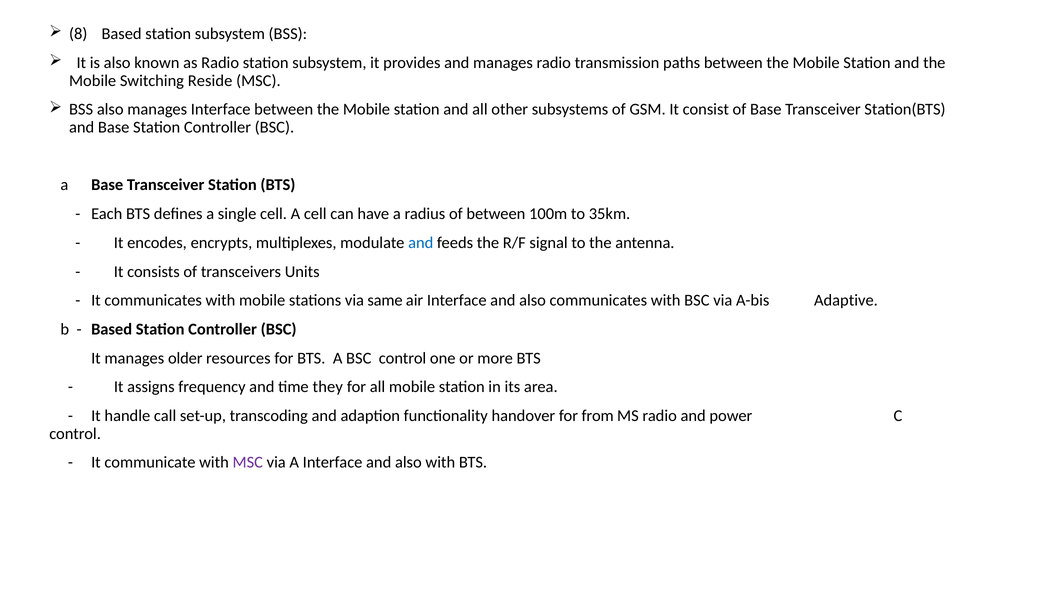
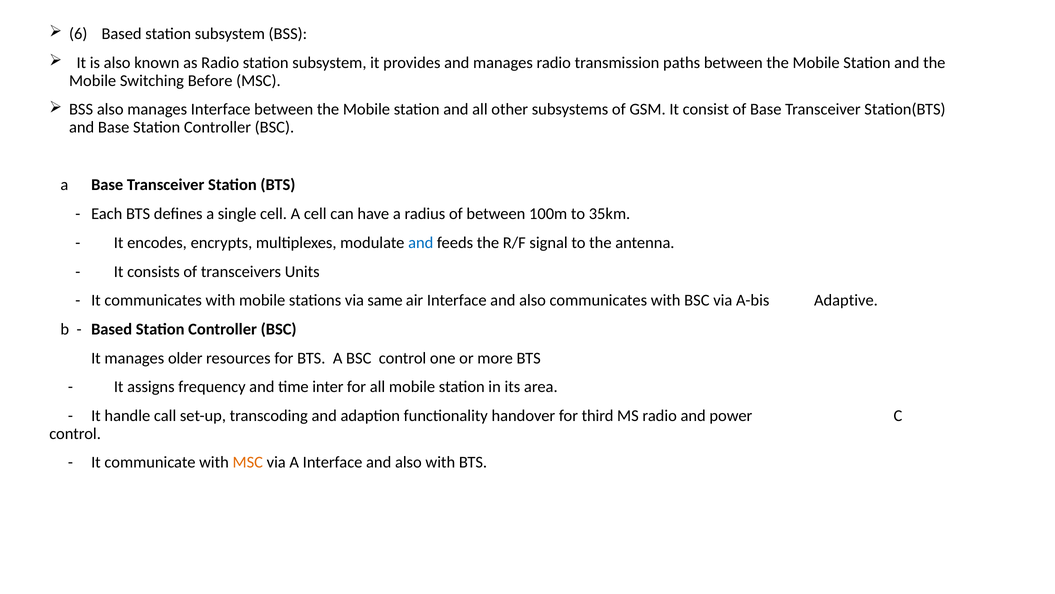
8: 8 -> 6
Reside: Reside -> Before
they: they -> inter
from: from -> third
MSC at (248, 462) colour: purple -> orange
